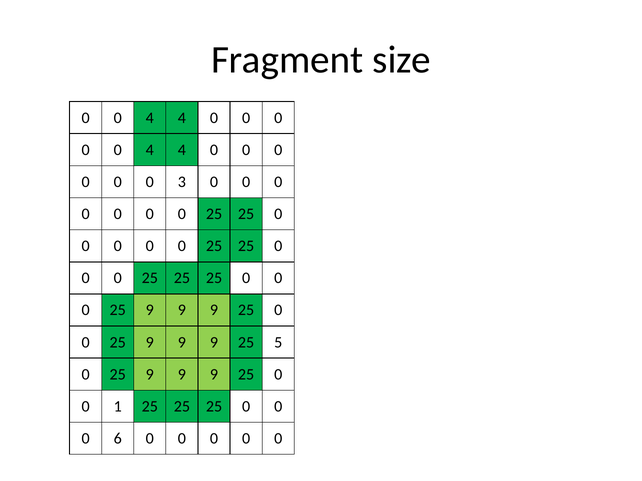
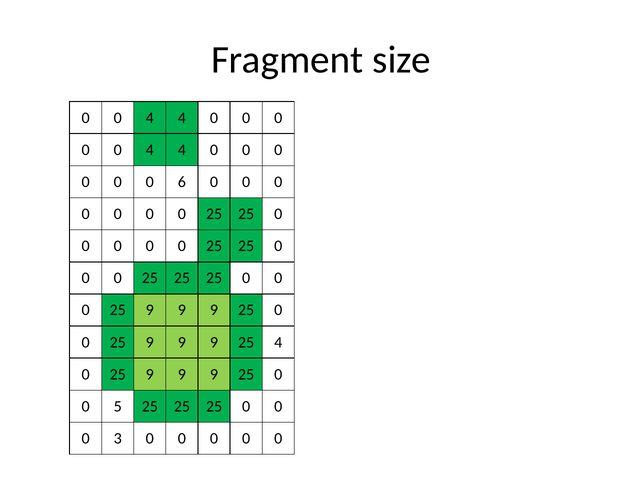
3: 3 -> 6
25 5: 5 -> 4
1: 1 -> 5
6: 6 -> 3
